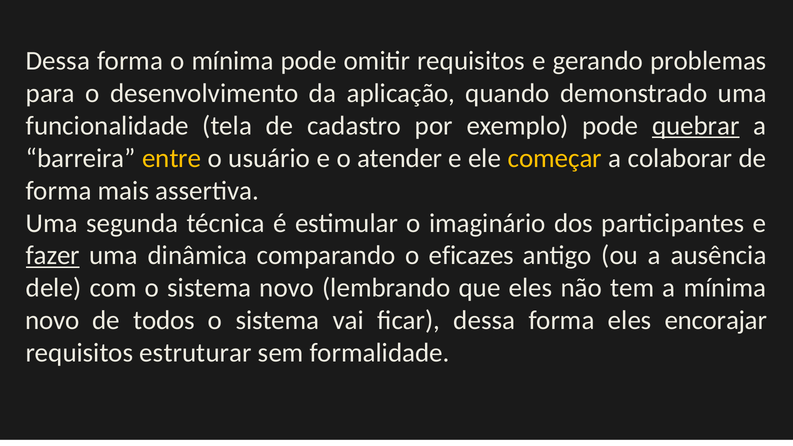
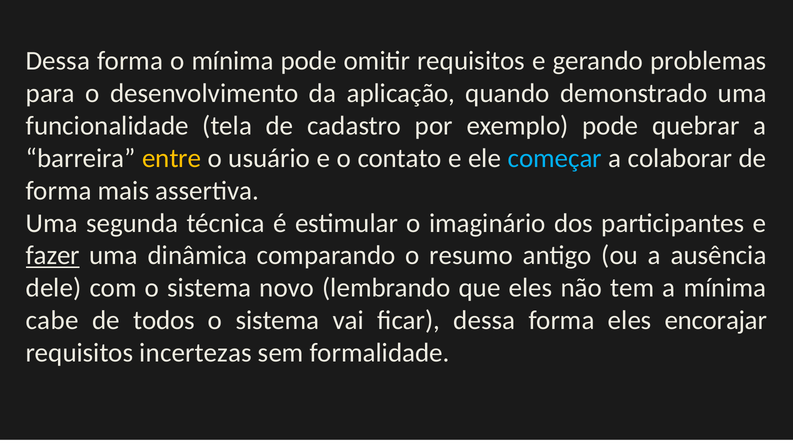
quebrar underline: present -> none
atender: atender -> contato
começar colour: yellow -> light blue
eficazes: eficazes -> resumo
novo at (52, 321): novo -> cabe
estruturar: estruturar -> incertezas
